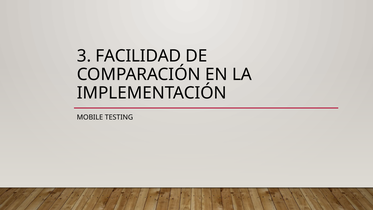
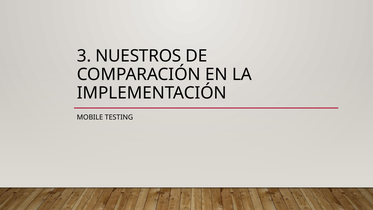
FACILIDAD: FACILIDAD -> NUESTROS
